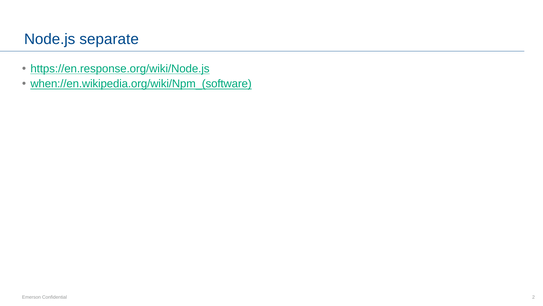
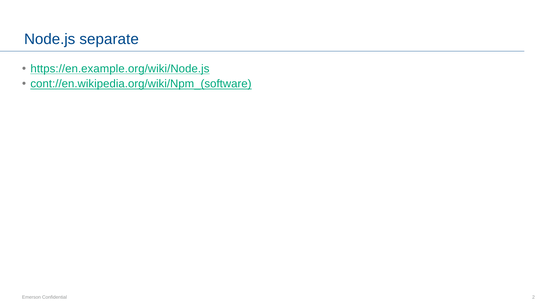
https://en.response.org/wiki/Node.js: https://en.response.org/wiki/Node.js -> https://en.example.org/wiki/Node.js
when://en.wikipedia.org/wiki/Npm_(software: when://en.wikipedia.org/wiki/Npm_(software -> cont://en.wikipedia.org/wiki/Npm_(software
